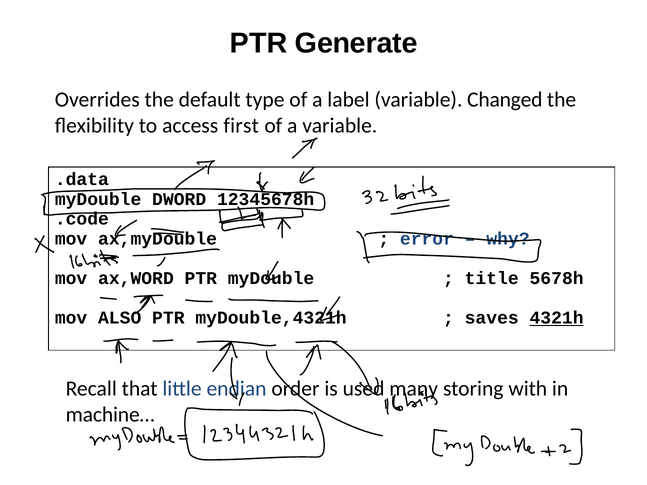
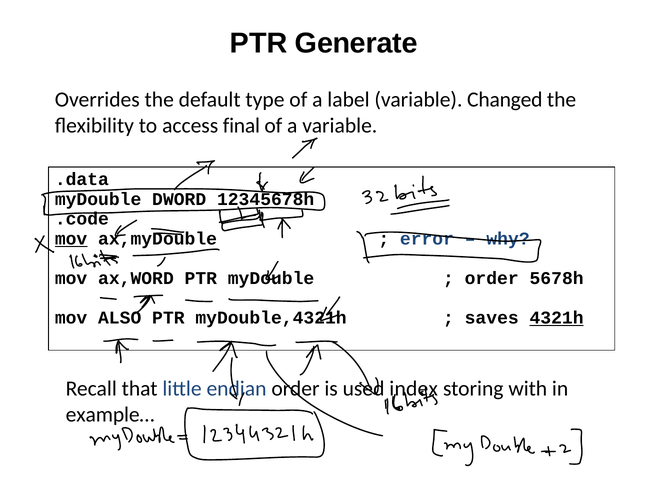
first: first -> final
mov at (71, 239) underline: none -> present
title at (492, 278): title -> order
many: many -> index
machine…: machine… -> example…
